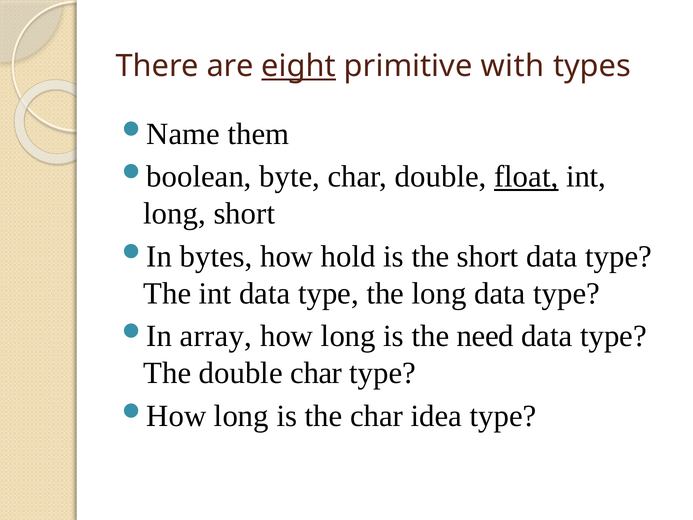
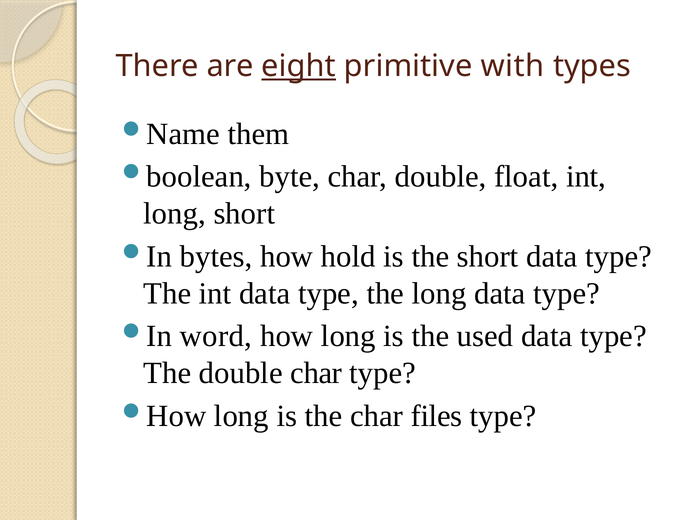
float underline: present -> none
array: array -> word
need: need -> used
idea: idea -> files
